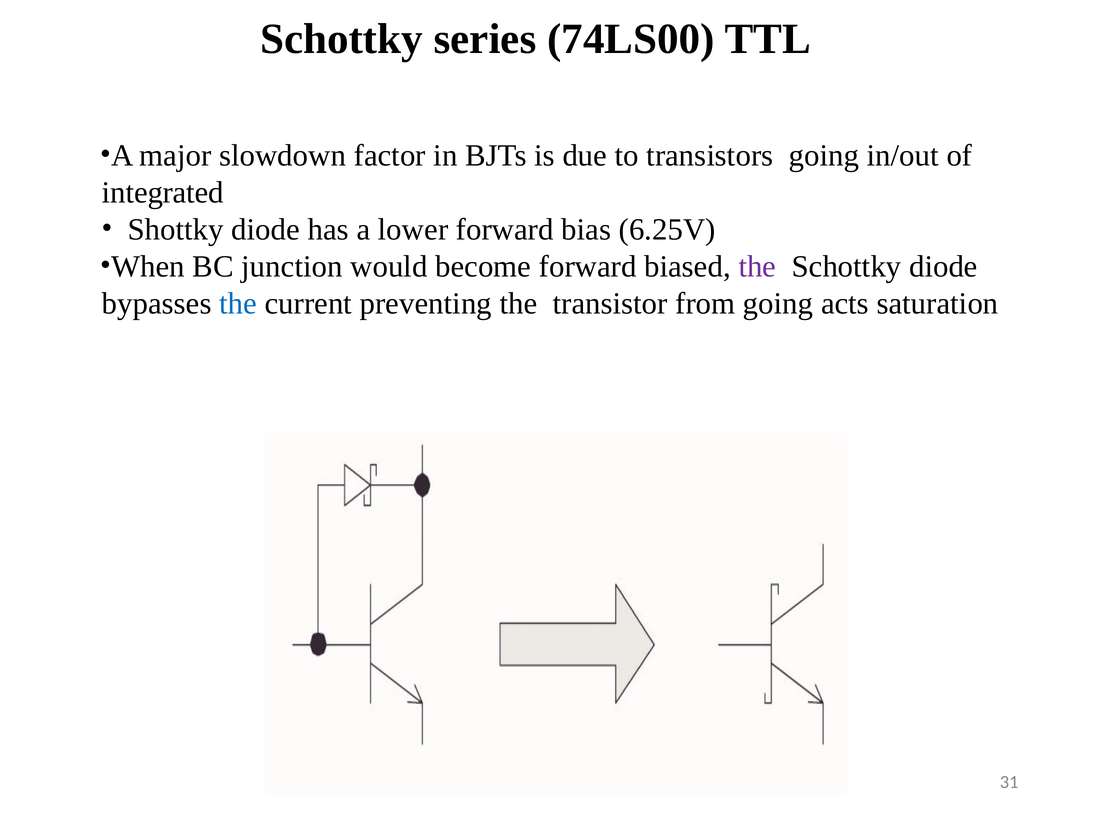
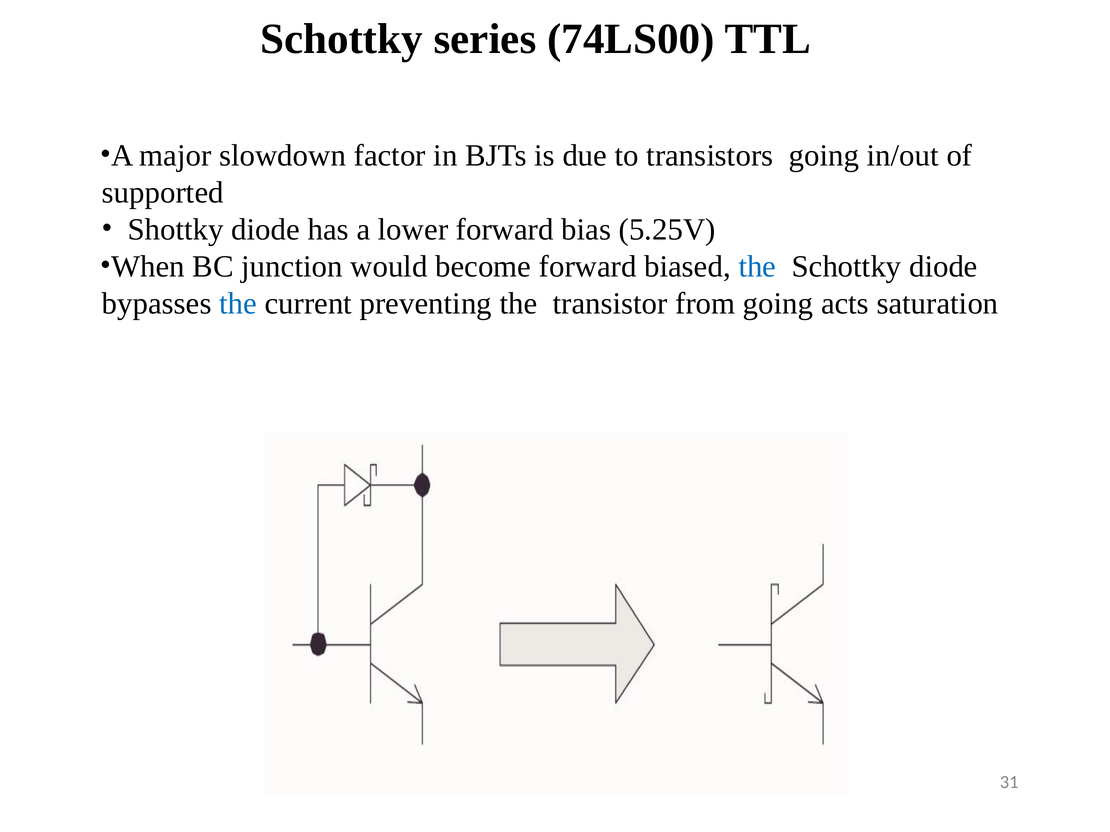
integrated: integrated -> supported
6.25V: 6.25V -> 5.25V
the at (757, 267) colour: purple -> blue
